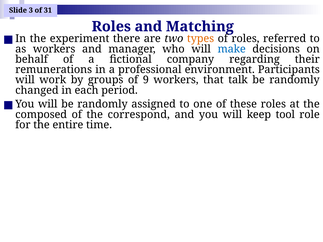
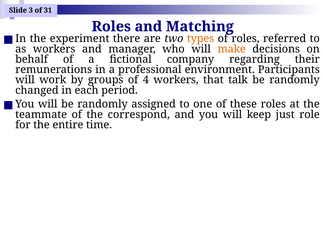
make colour: blue -> orange
9: 9 -> 4
composed: composed -> teammate
tool: tool -> just
